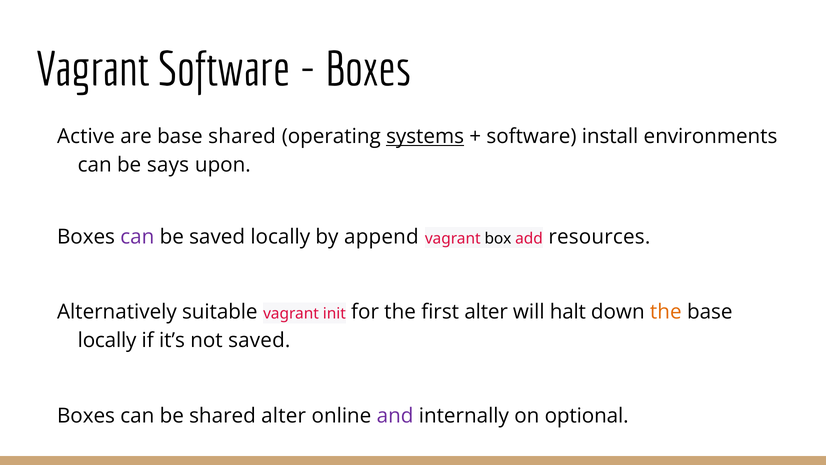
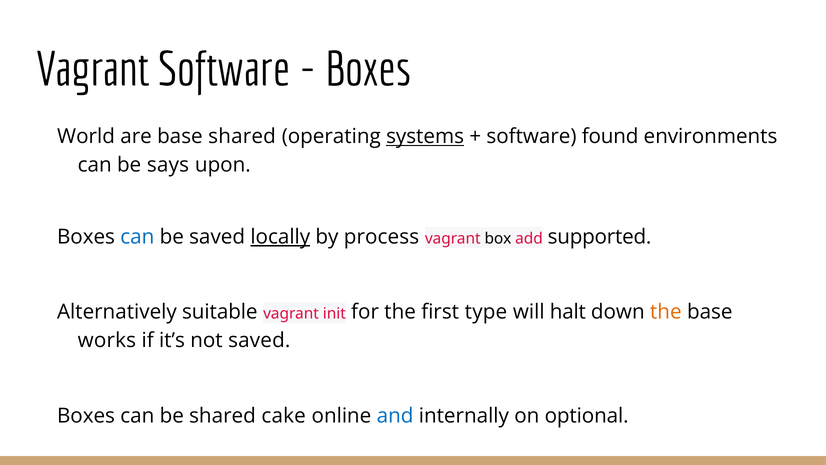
Active: Active -> World
install: install -> found
can at (137, 237) colour: purple -> blue
locally at (280, 237) underline: none -> present
append: append -> process
resources: resources -> supported
first alter: alter -> type
locally at (107, 340): locally -> works
shared alter: alter -> cake
and colour: purple -> blue
